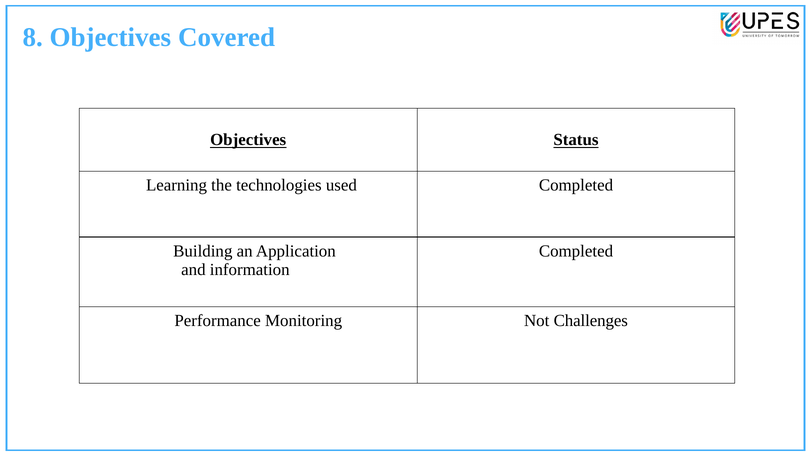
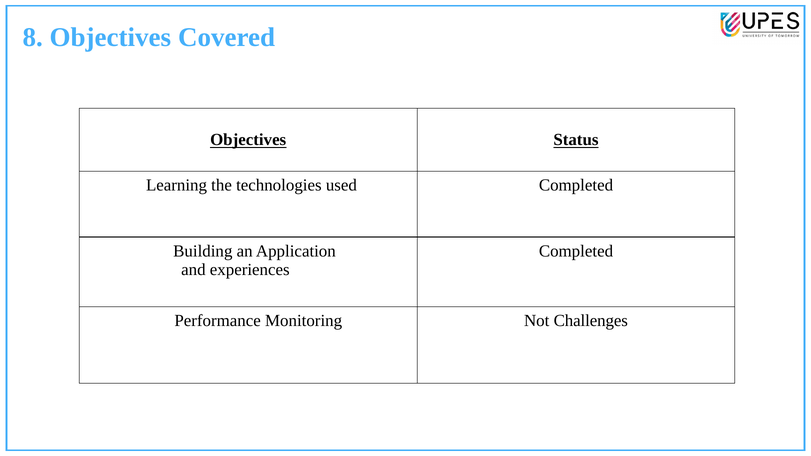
information: information -> experiences
